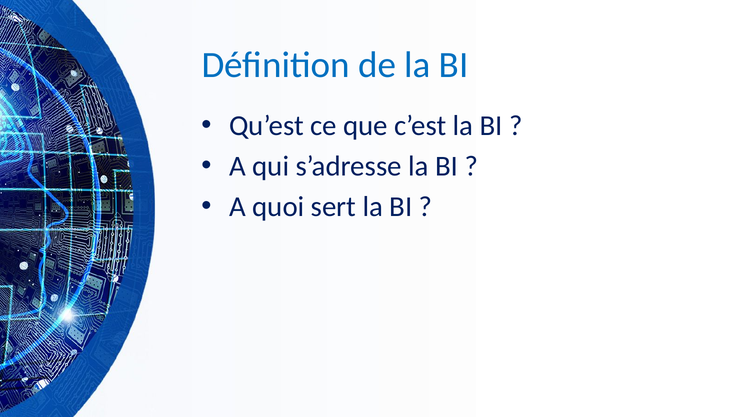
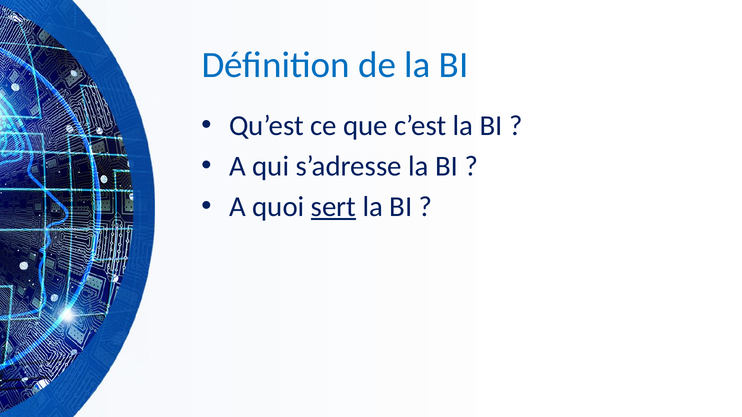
sert underline: none -> present
